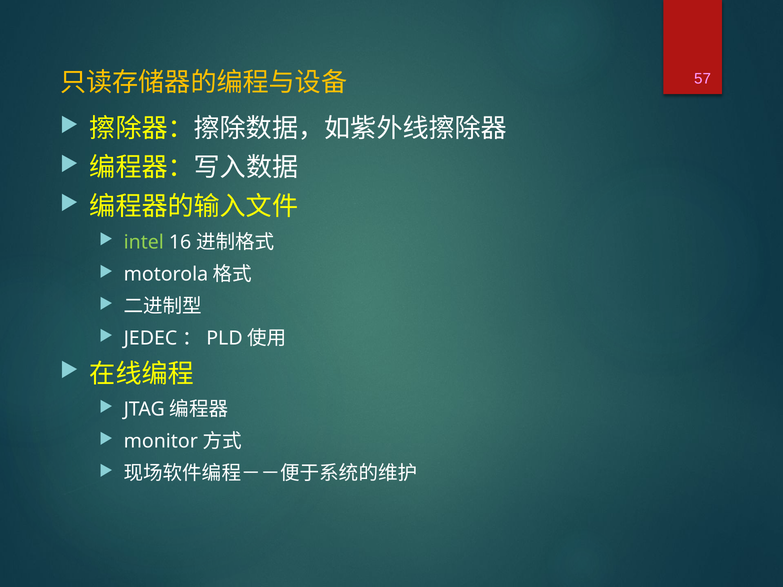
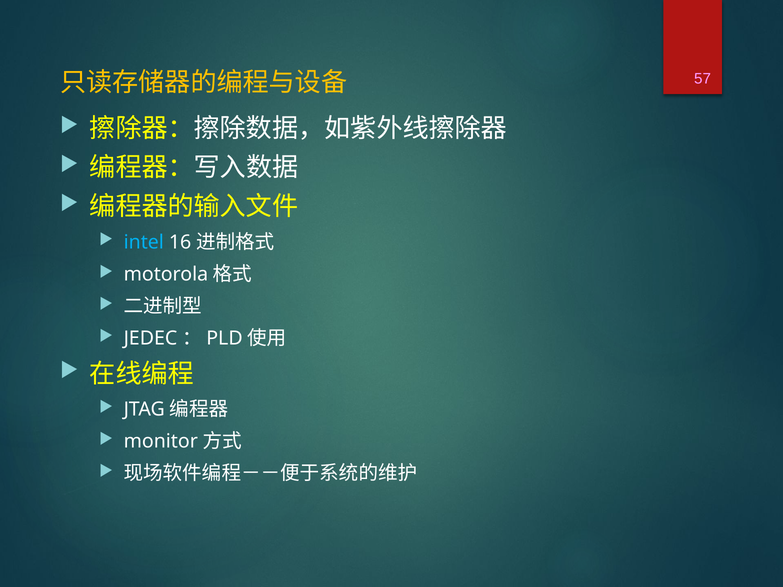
intel colour: light green -> light blue
